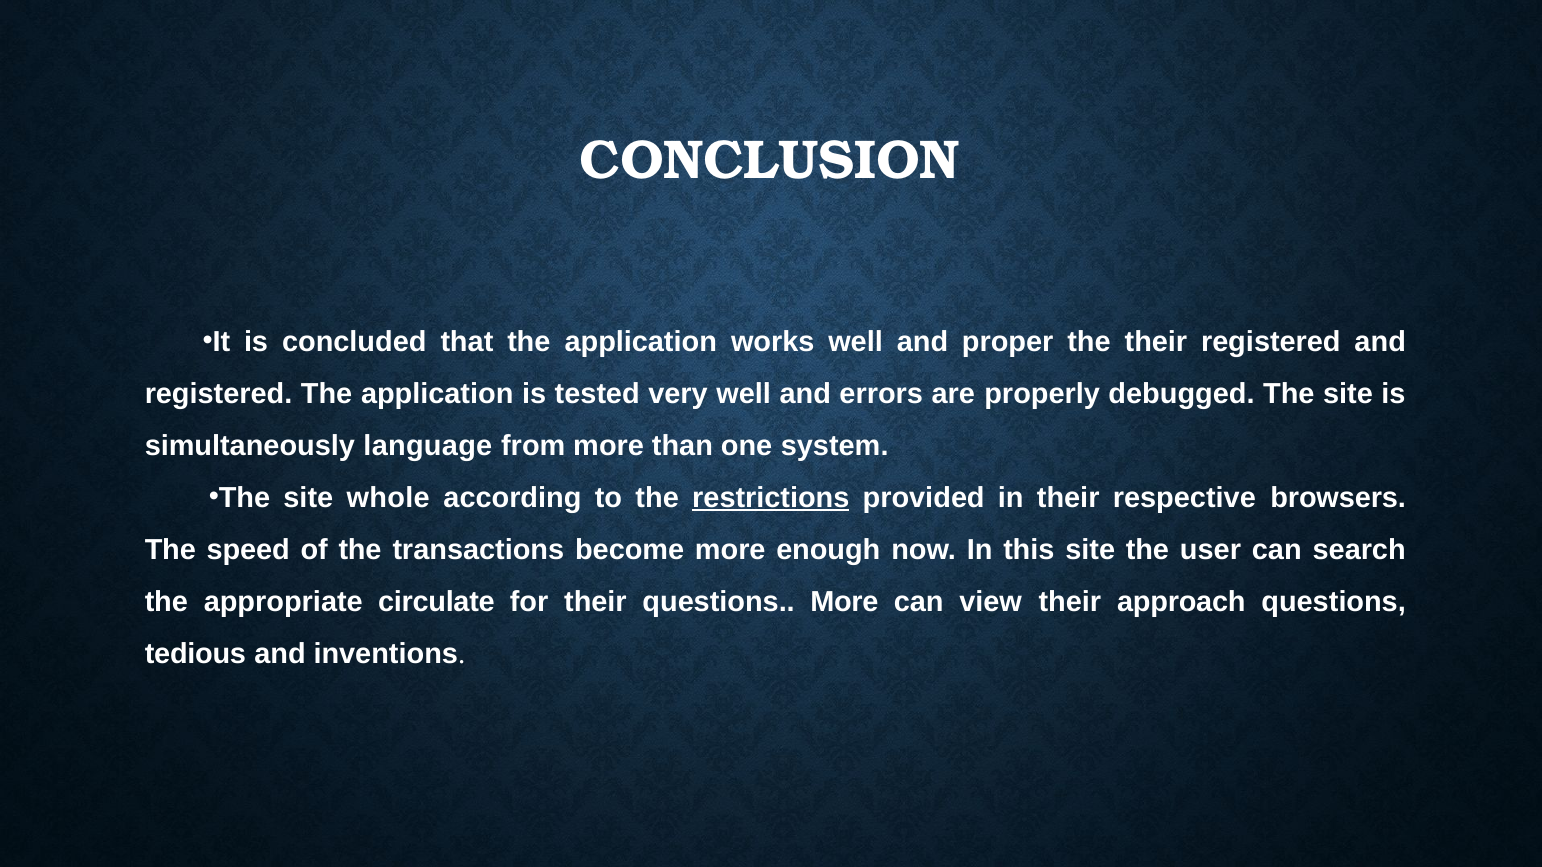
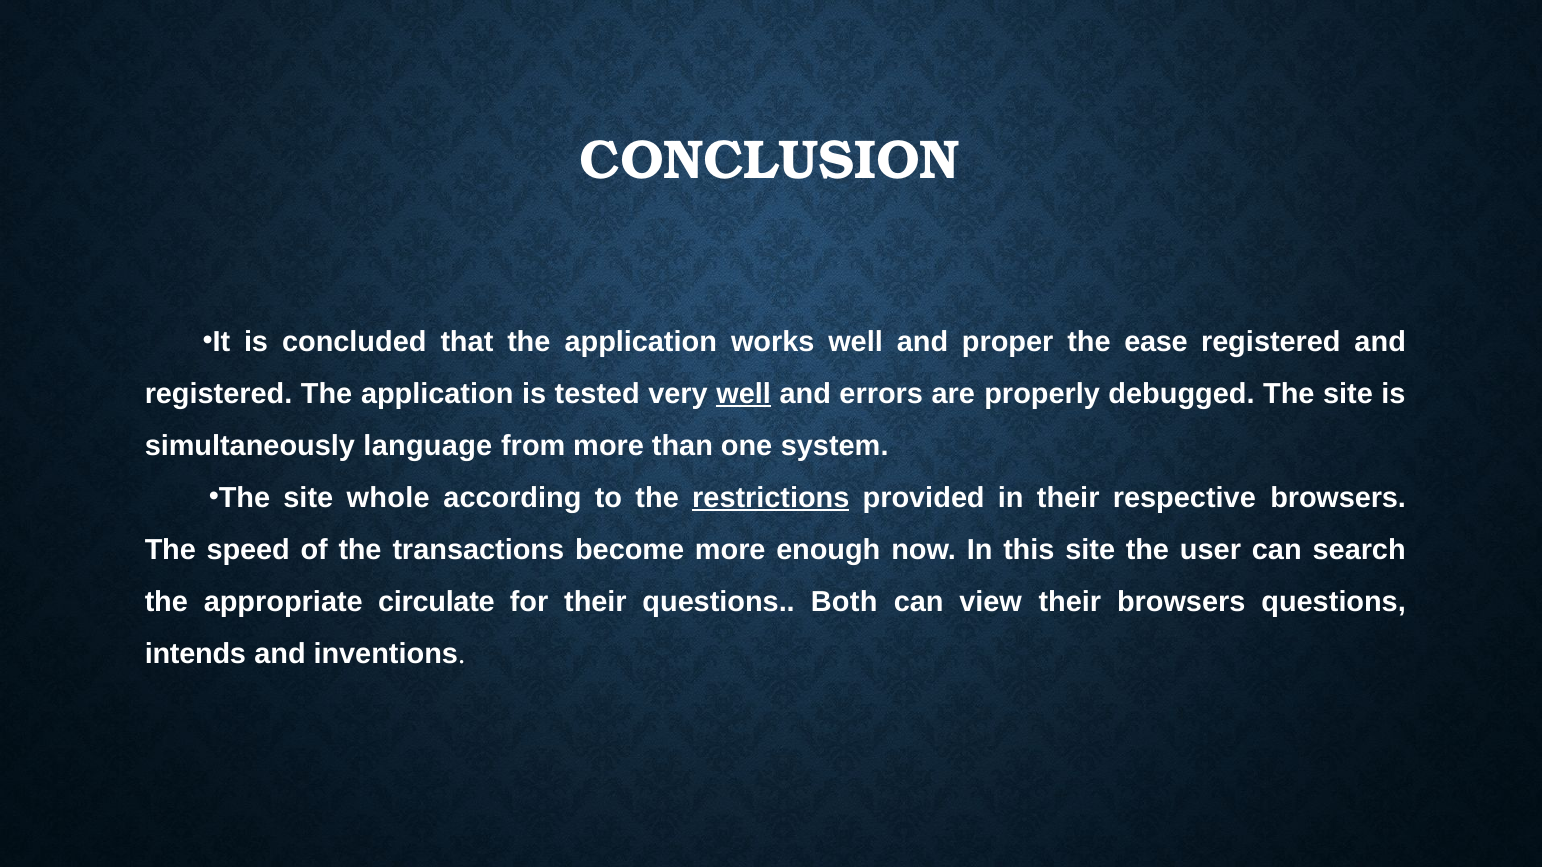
the their: their -> ease
well at (744, 394) underline: none -> present
questions More: More -> Both
their approach: approach -> browsers
tedious: tedious -> intends
